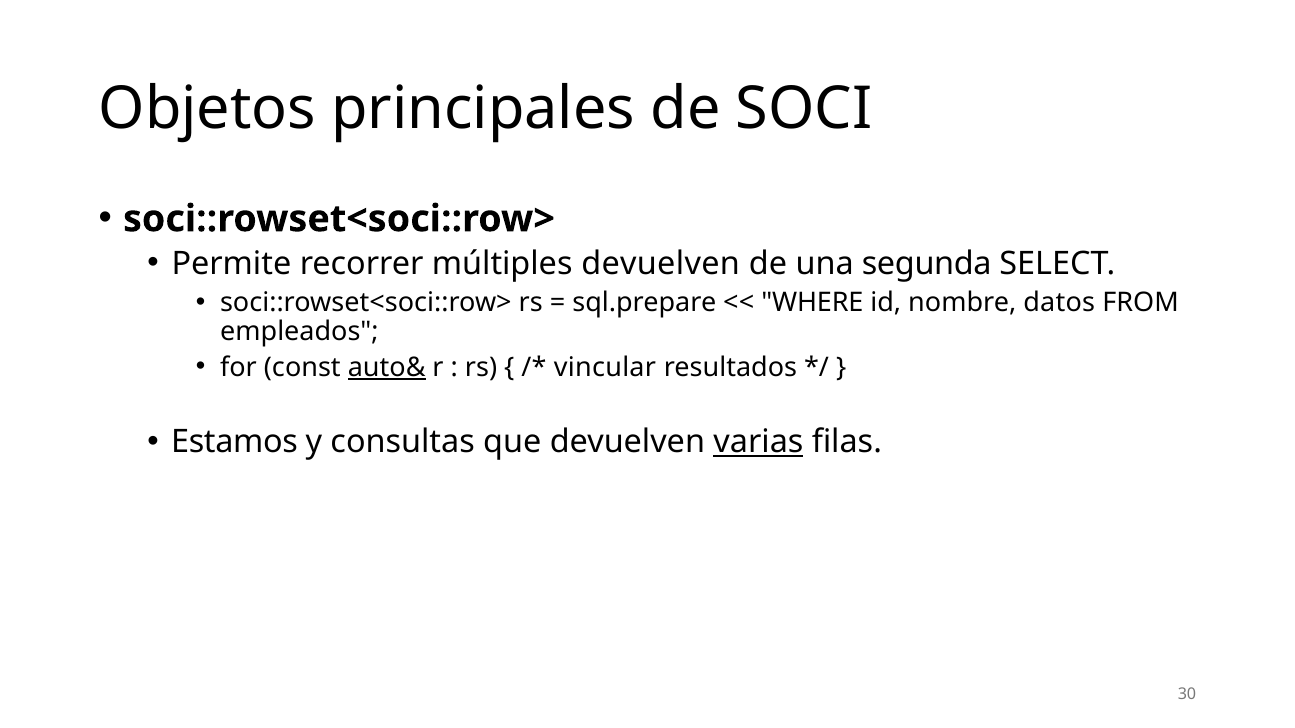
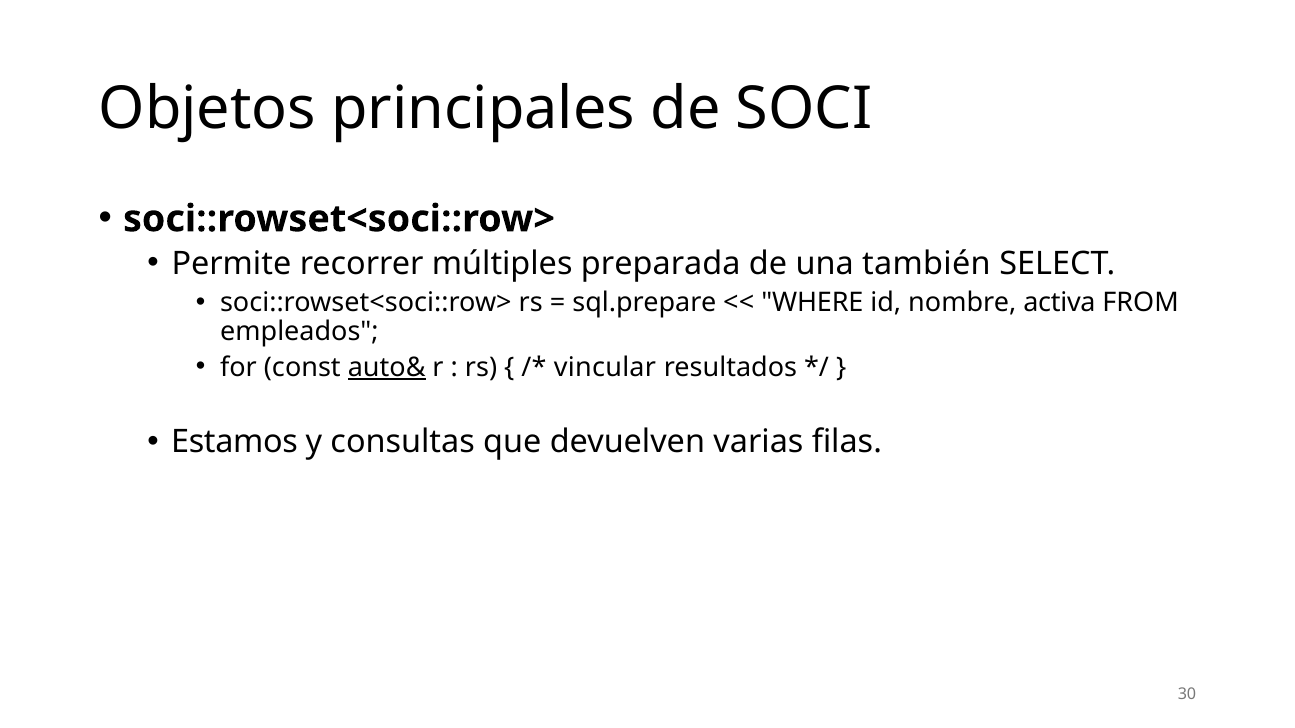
múltiples devuelven: devuelven -> preparada
segunda: segunda -> también
datos: datos -> activa
varias underline: present -> none
